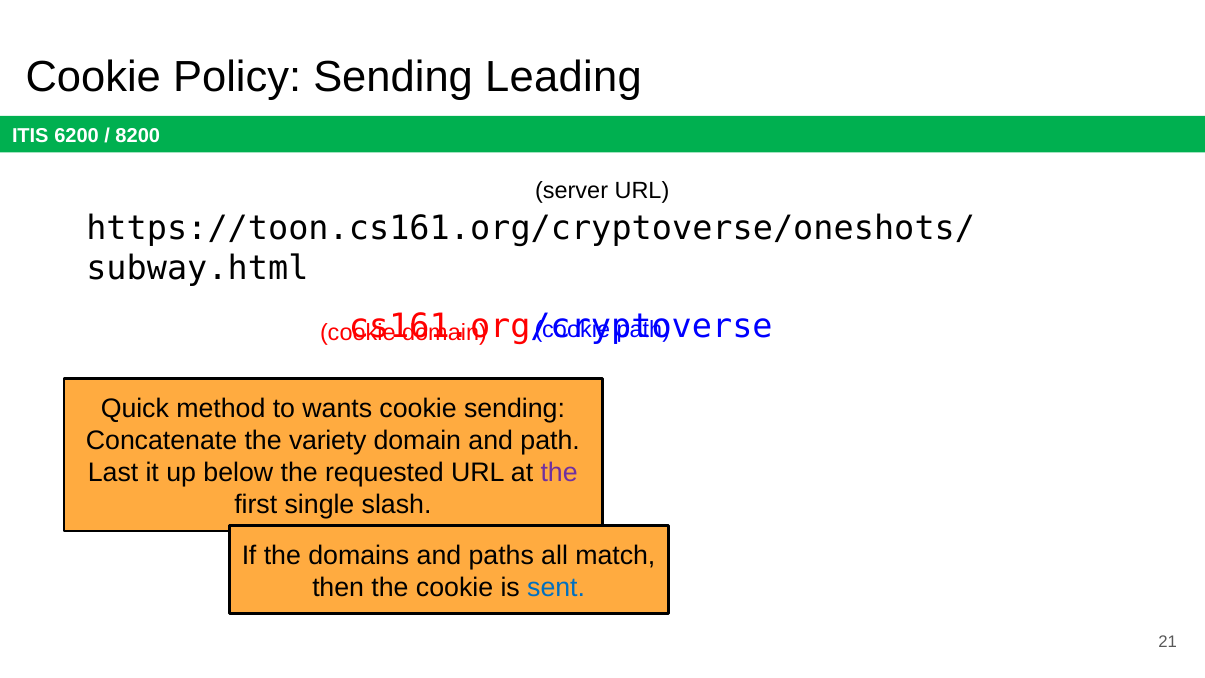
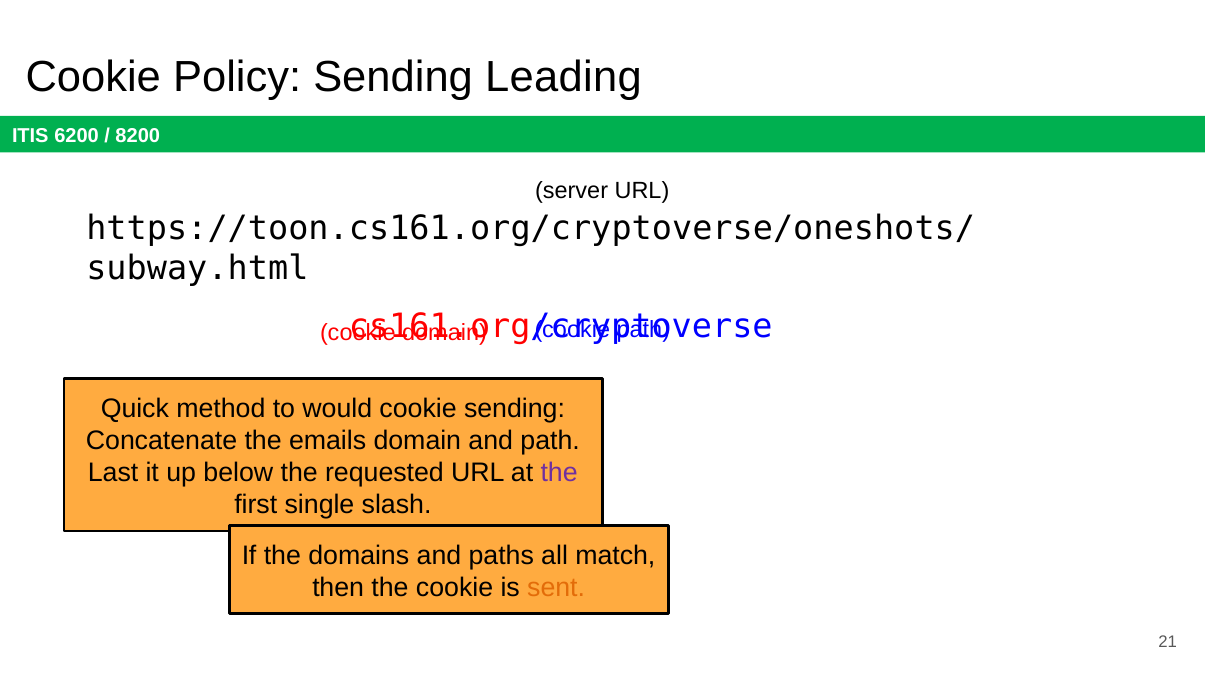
wants: wants -> would
variety: variety -> emails
sent colour: blue -> orange
